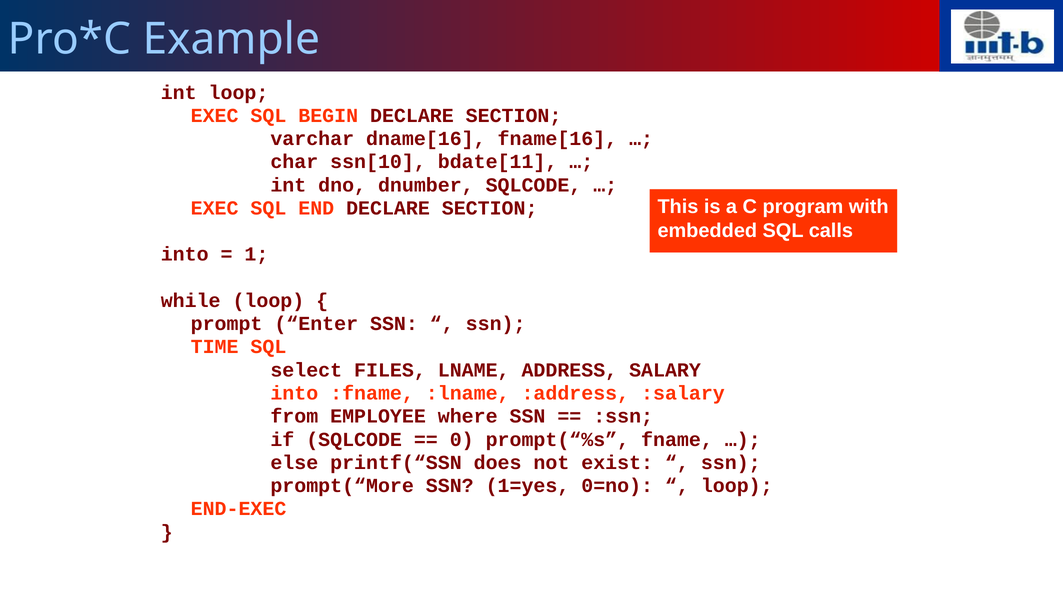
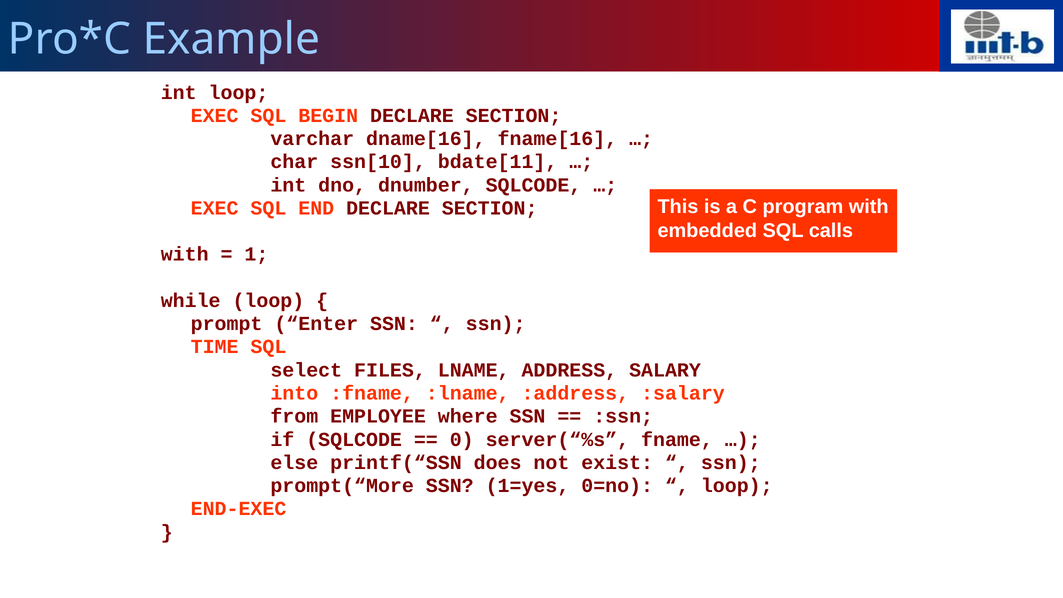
into at (185, 254): into -> with
prompt(“%s: prompt(“%s -> server(“%s
